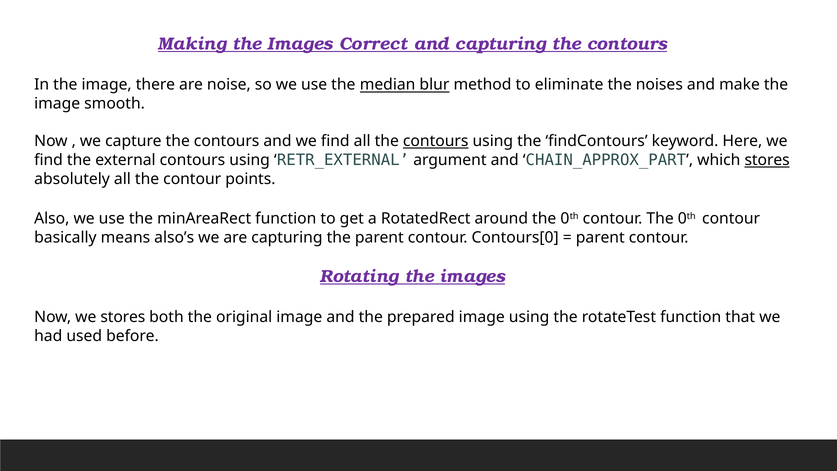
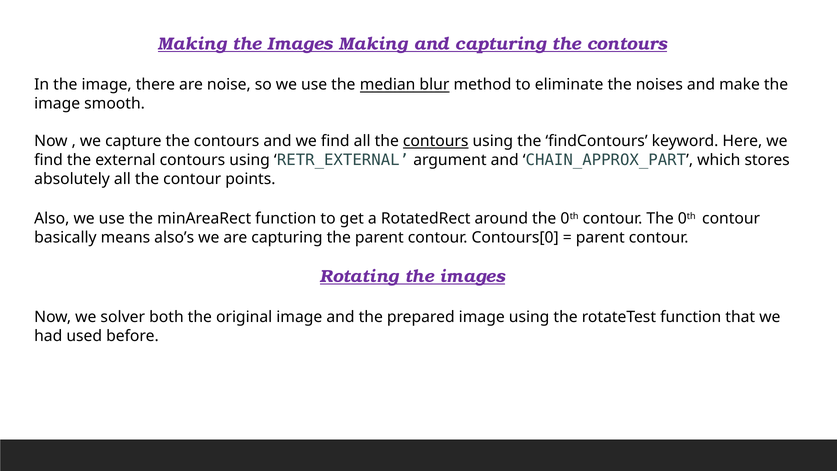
Images Correct: Correct -> Making
stores at (767, 160) underline: present -> none
we stores: stores -> solver
